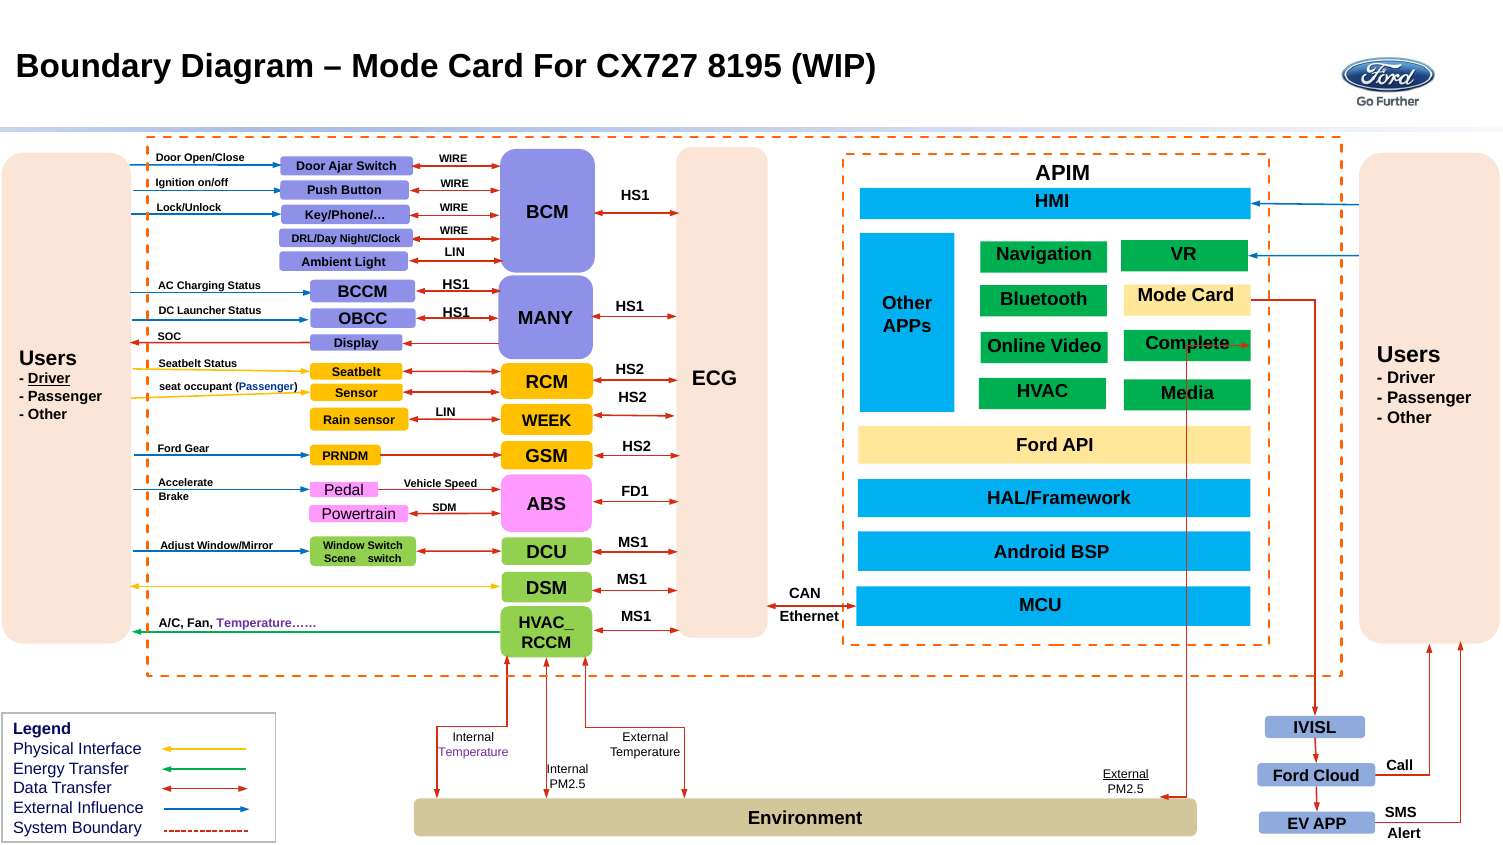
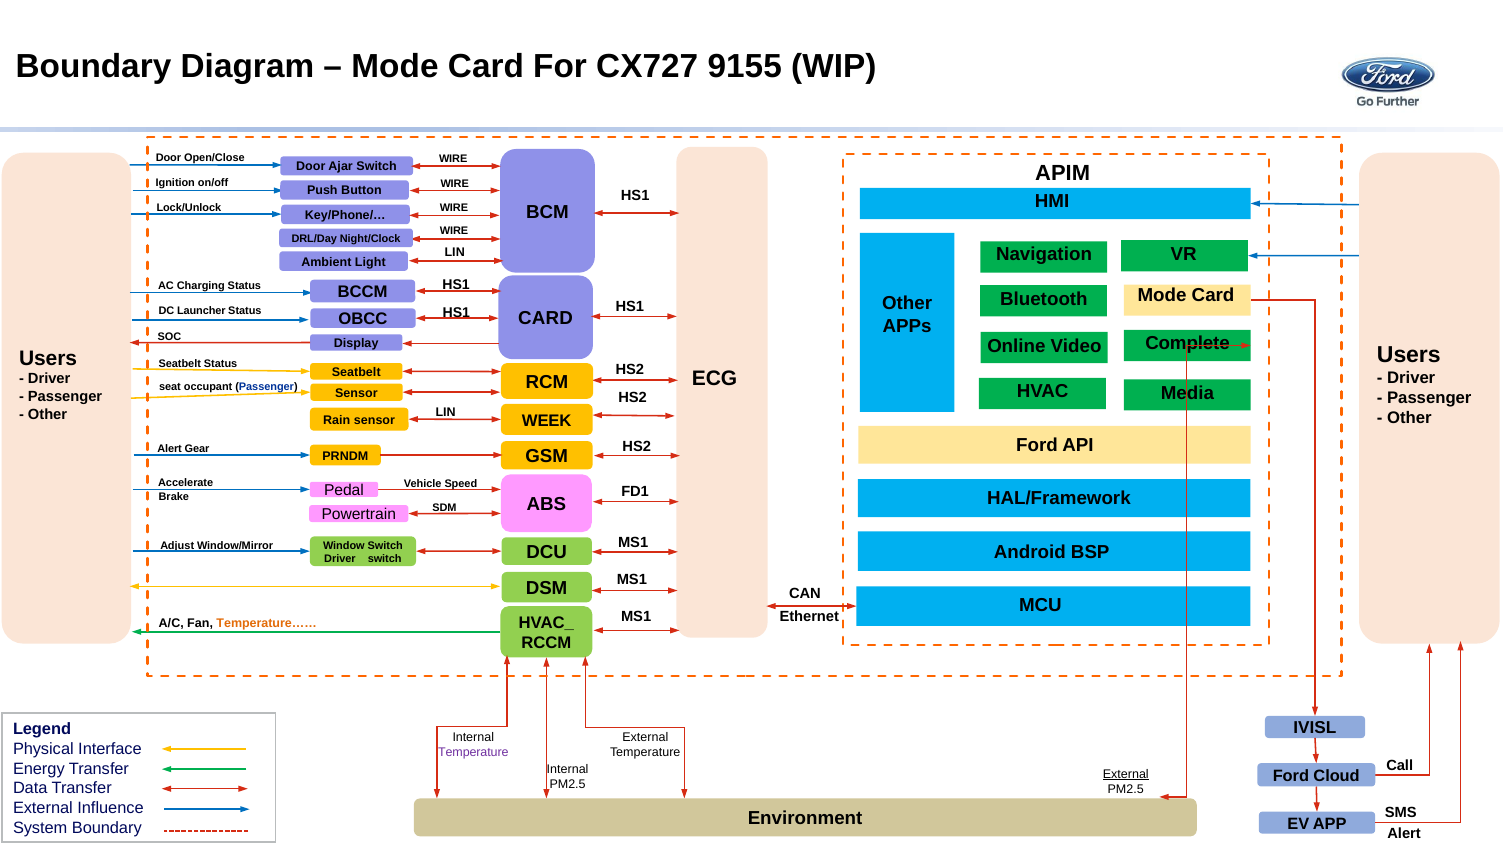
8195: 8195 -> 9155
MANY at (546, 319): MANY -> CARD
Driver at (49, 379) underline: present -> none
Ford at (170, 449): Ford -> Alert
Scene at (340, 559): Scene -> Driver
Temperature…… colour: purple -> orange
